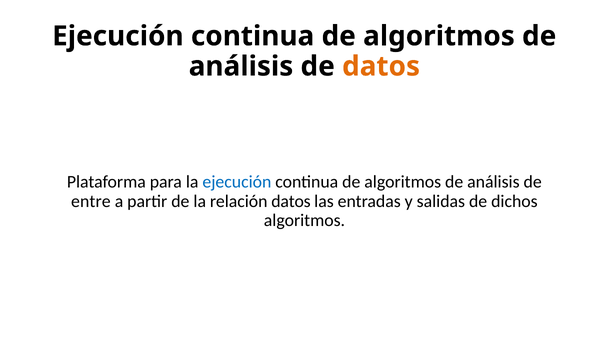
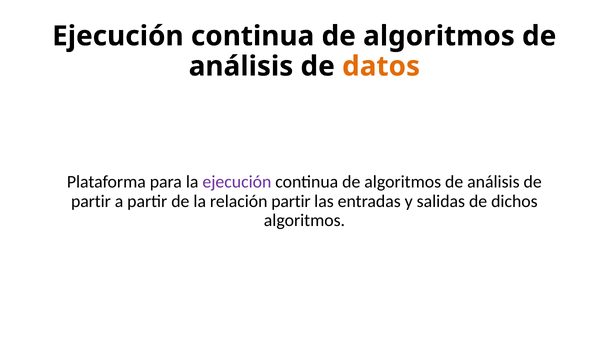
ejecución at (237, 182) colour: blue -> purple
entre at (91, 201): entre -> partir
relación datos: datos -> partir
